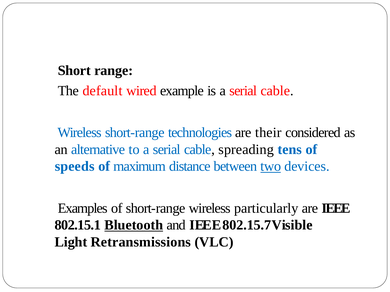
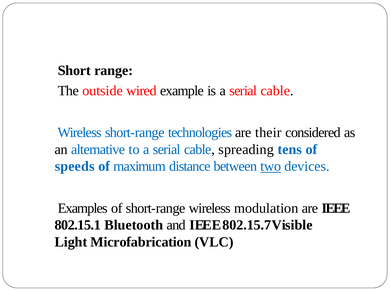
default: default -> outside
particularly: particularly -> modulation
Bluetooth underline: present -> none
Retransmissions: Retransmissions -> Microfabrication
